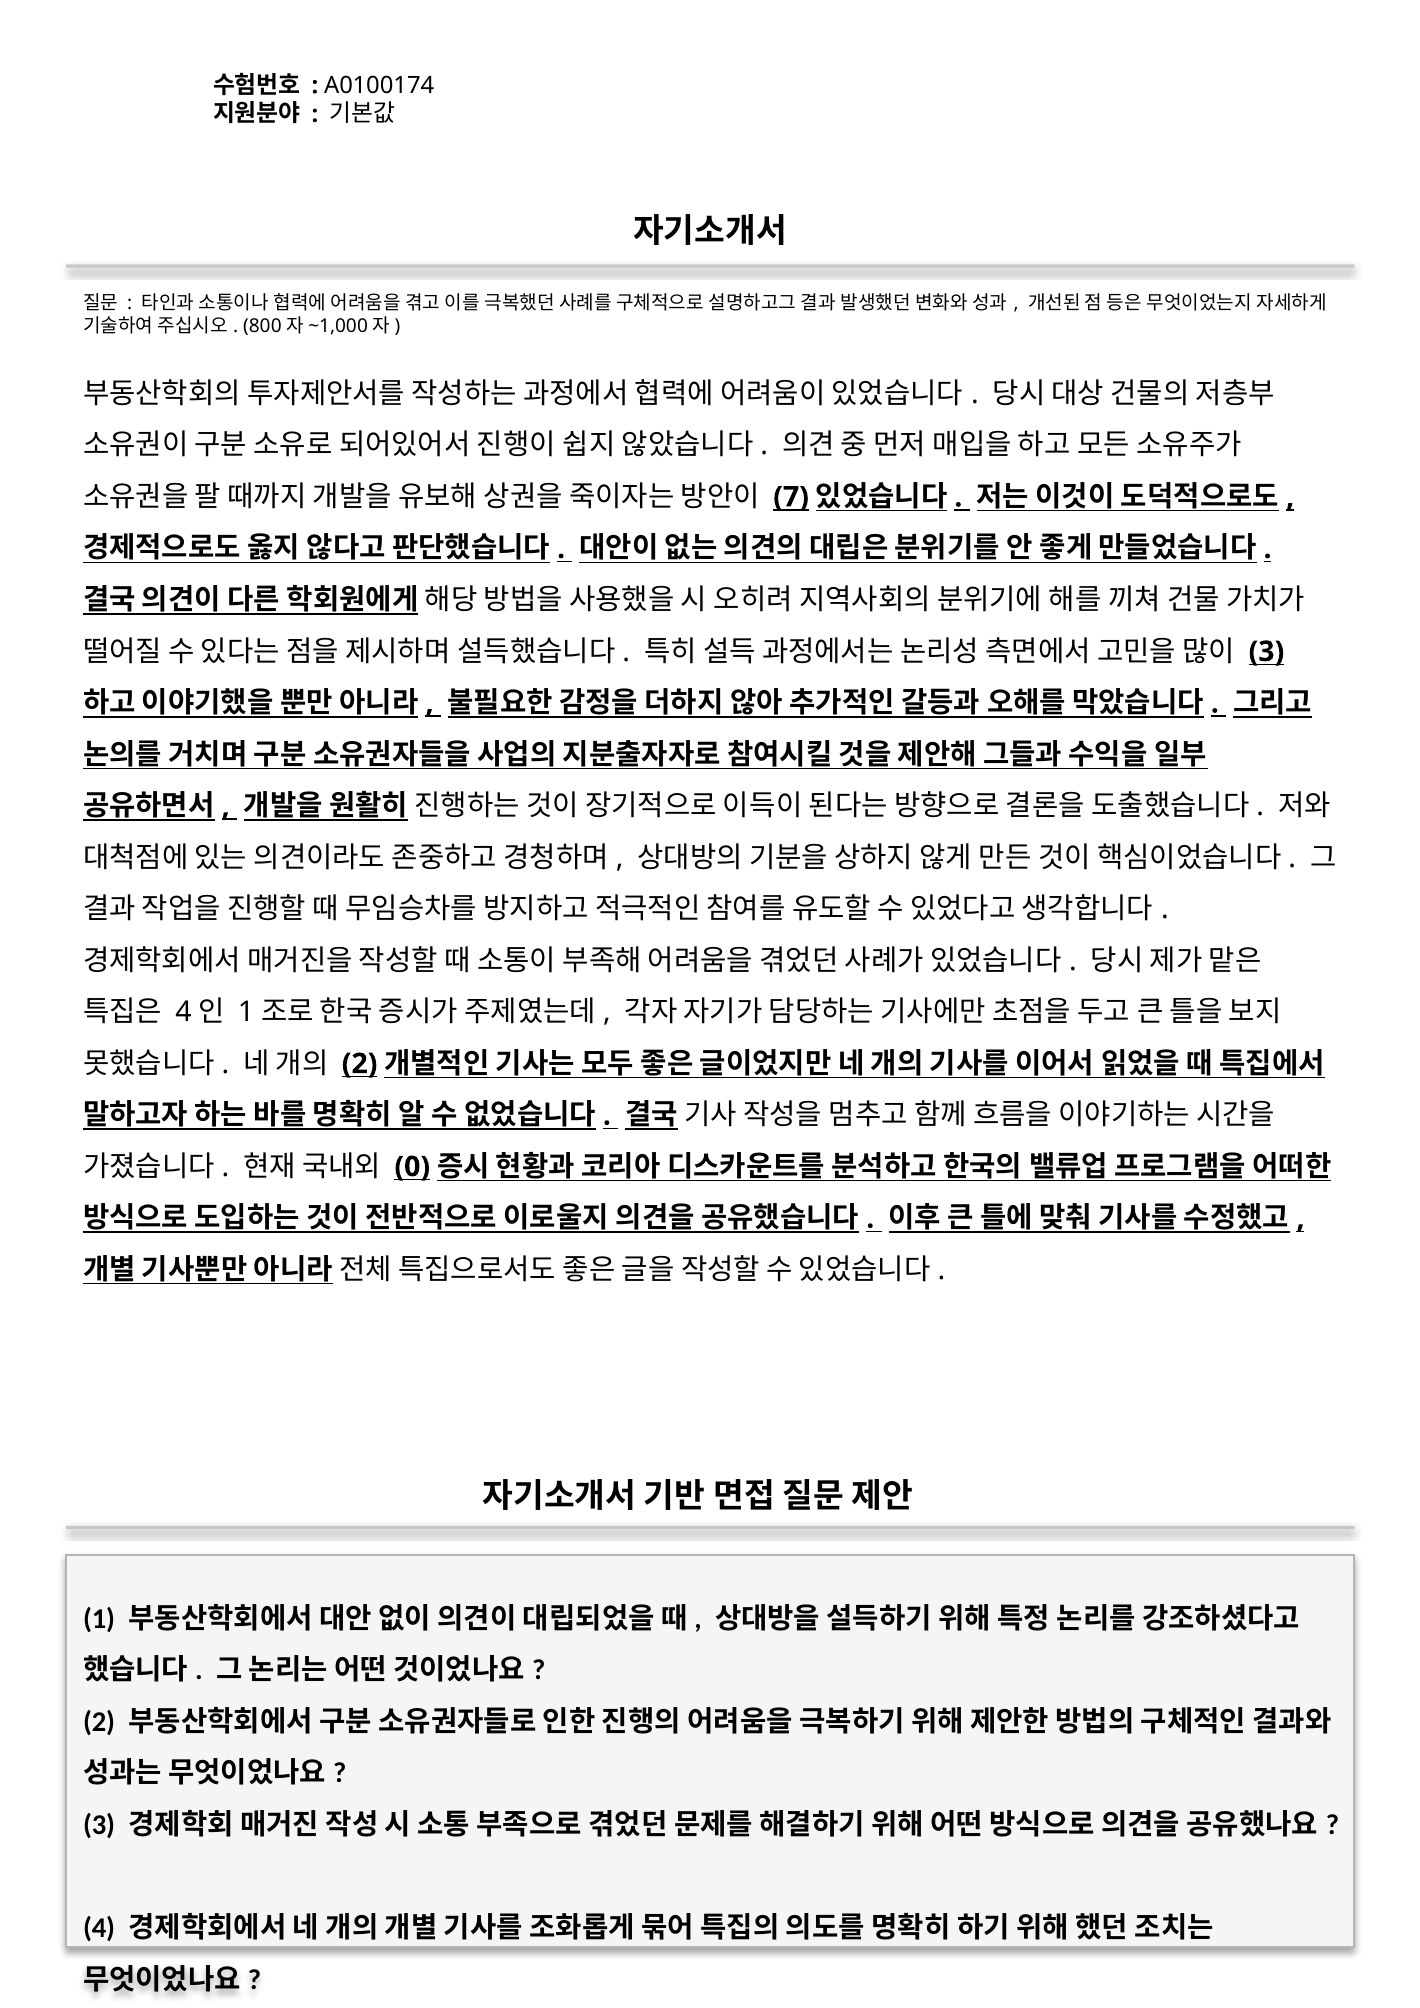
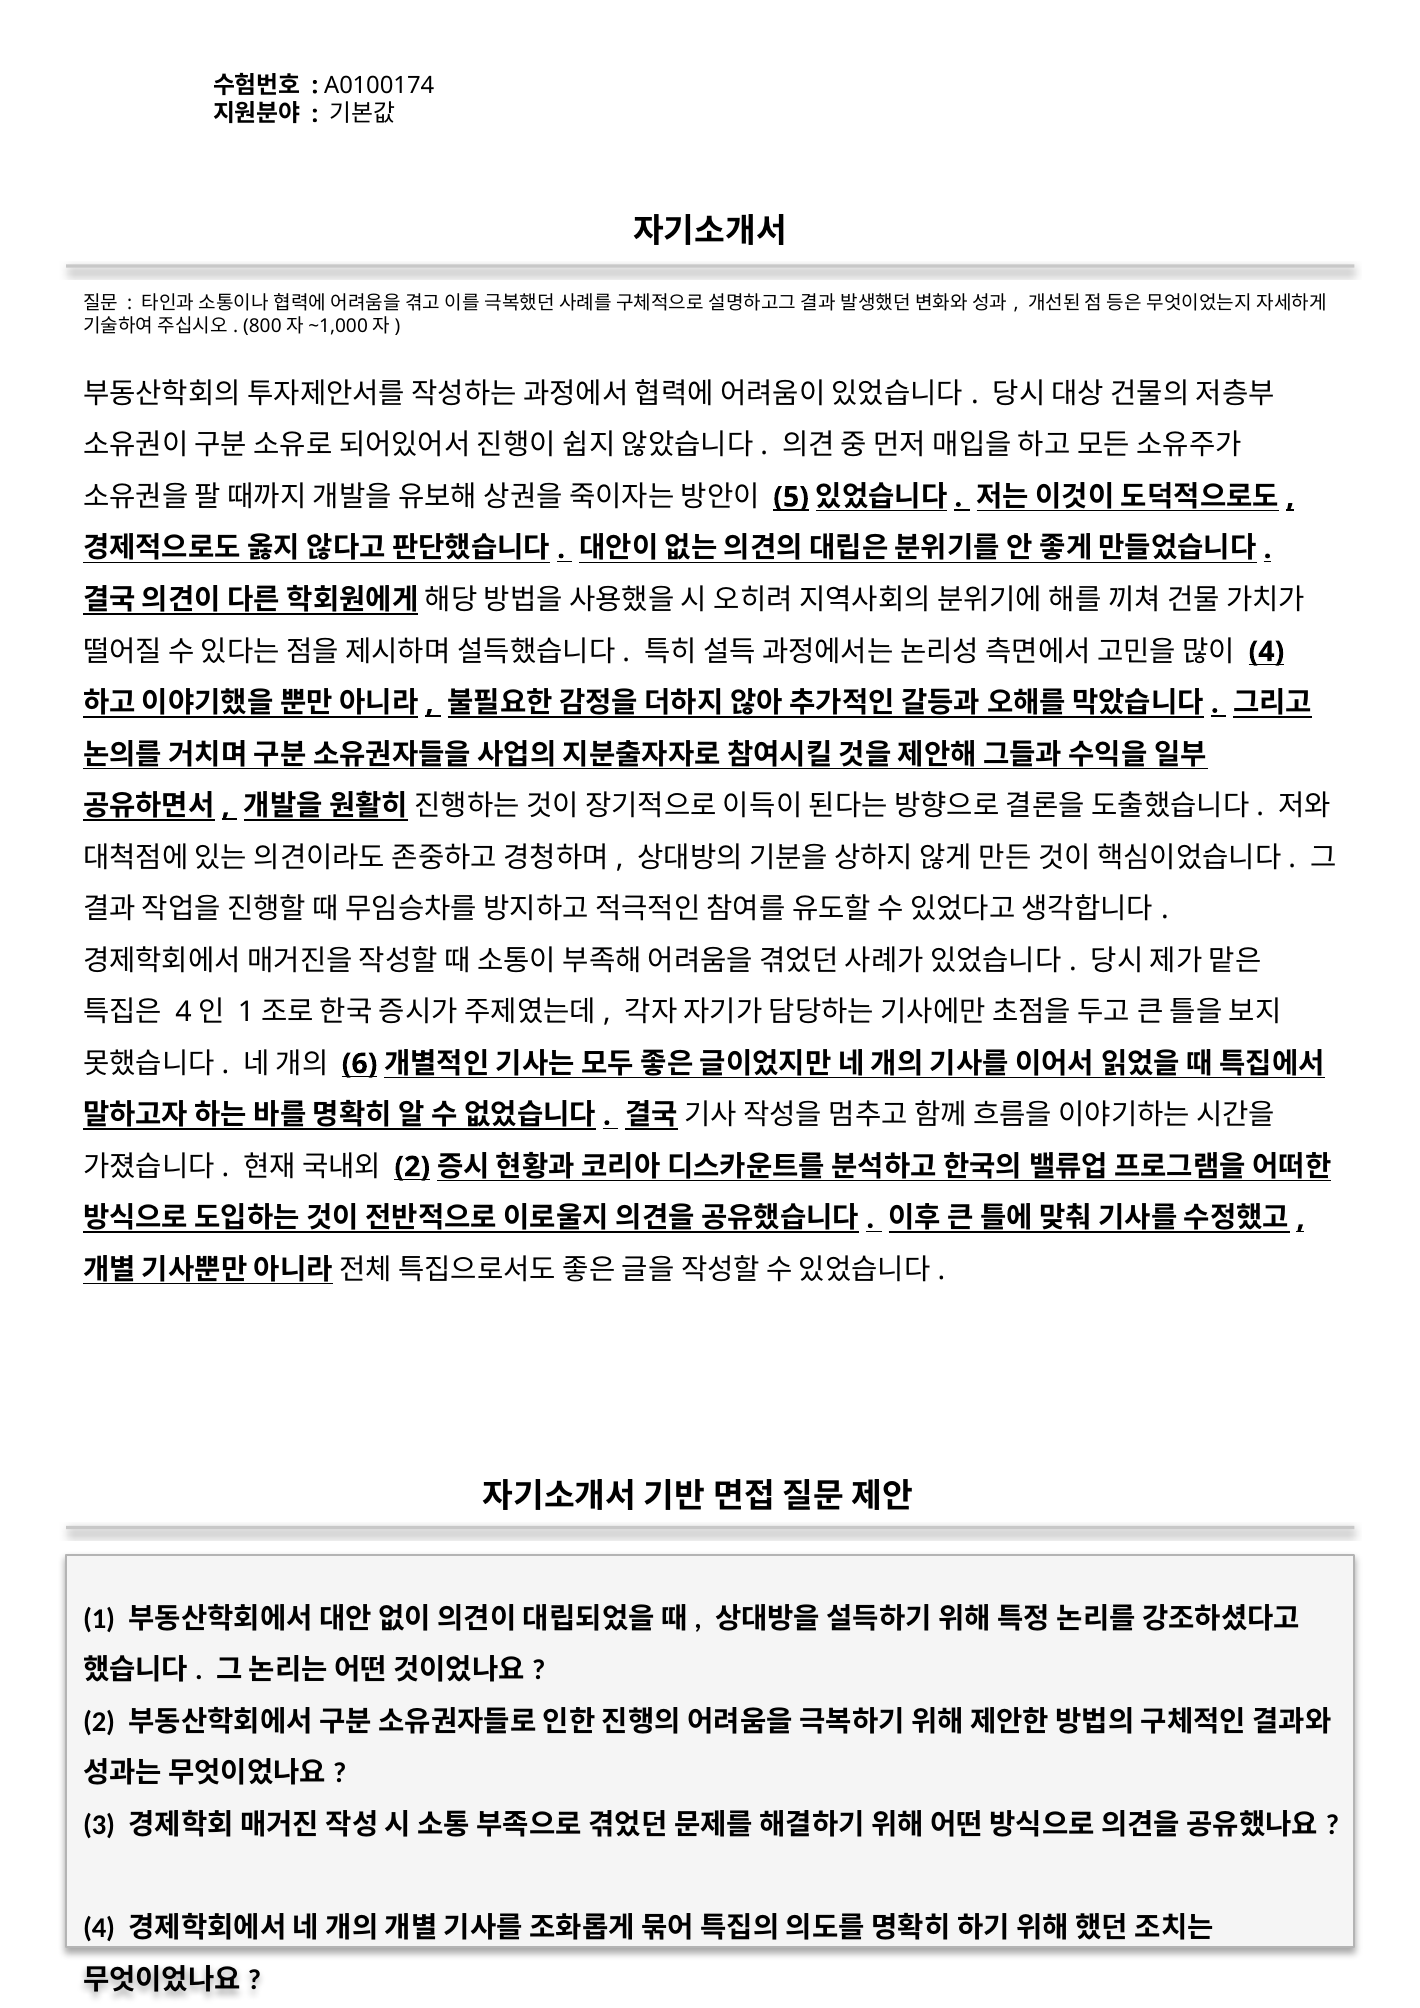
7: 7 -> 5
3 at (1266, 652): 3 -> 4
2 at (360, 1064): 2 -> 6
0 at (412, 1167): 0 -> 2
